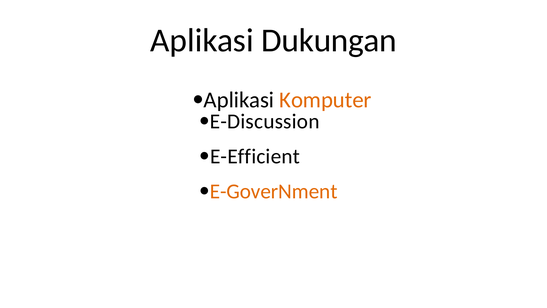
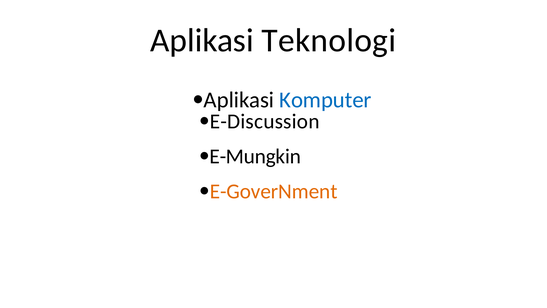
Dukungan: Dukungan -> Teknologi
Komputer colour: orange -> blue
E-Efficient: E-Efficient -> E-Mungkin
